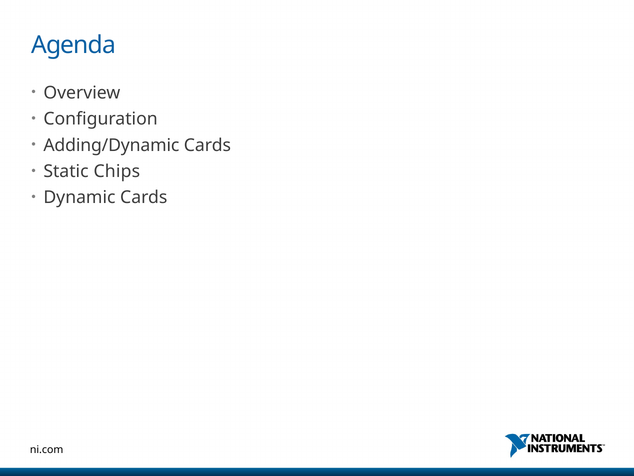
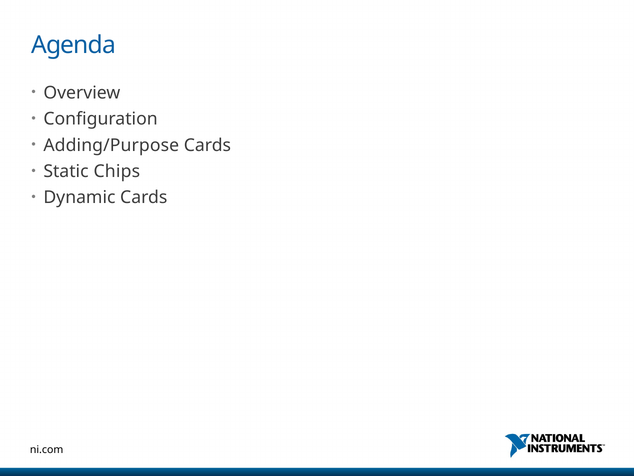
Adding/Dynamic: Adding/Dynamic -> Adding/Purpose
